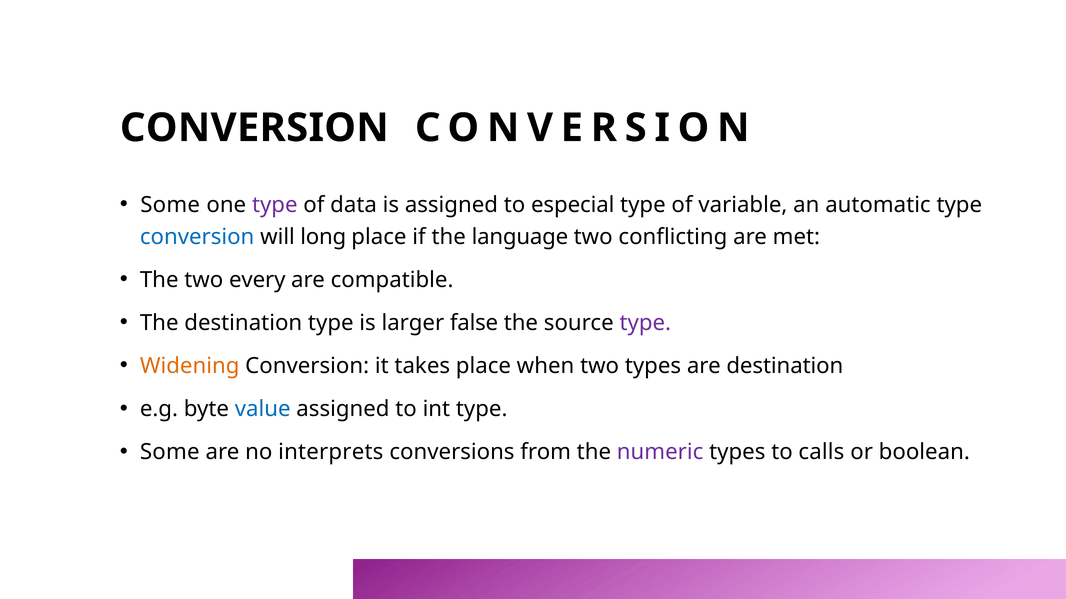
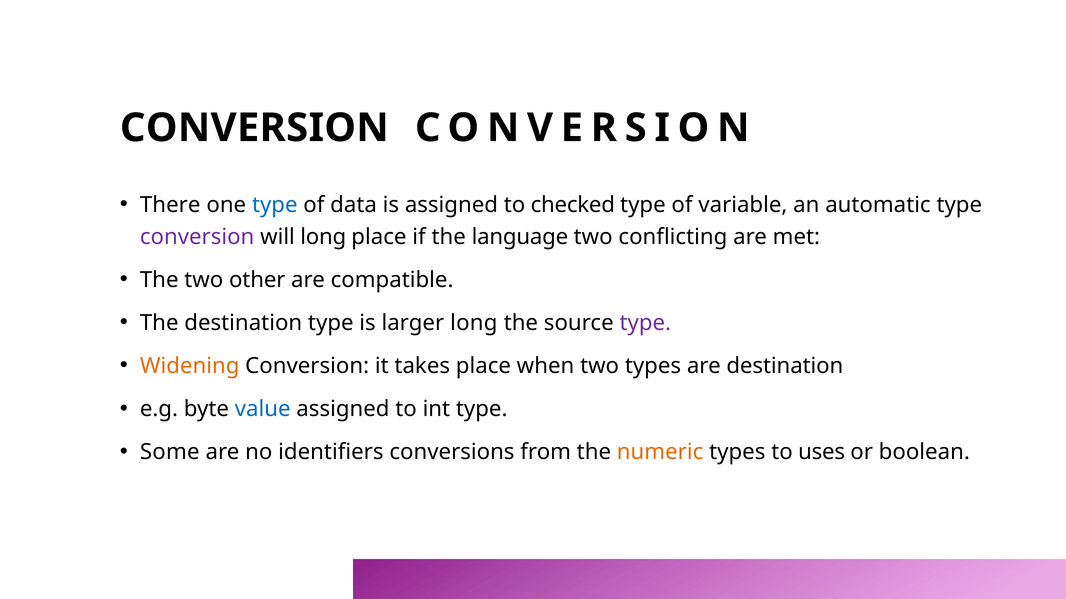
Some at (170, 205): Some -> There
type at (275, 205) colour: purple -> blue
especial: especial -> checked
conversion at (197, 237) colour: blue -> purple
every: every -> other
larger false: false -> long
interprets: interprets -> identifiers
numeric colour: purple -> orange
calls: calls -> uses
